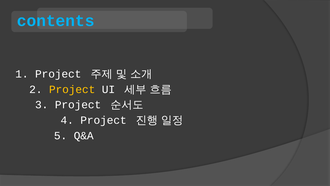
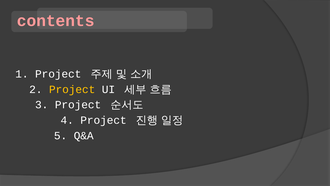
contents colour: light blue -> pink
